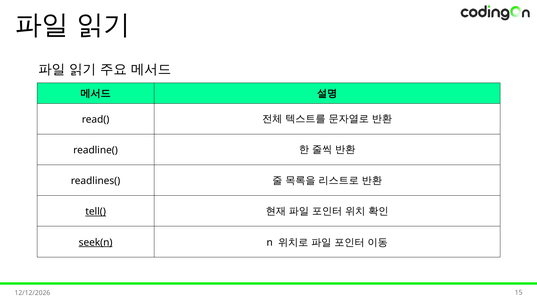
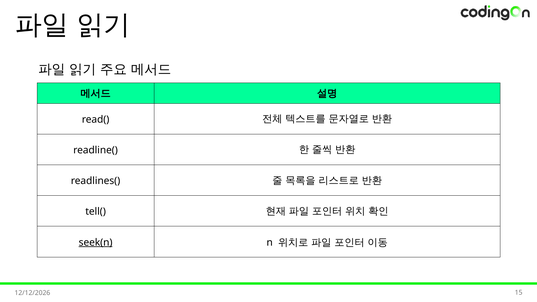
tell( underline: present -> none
